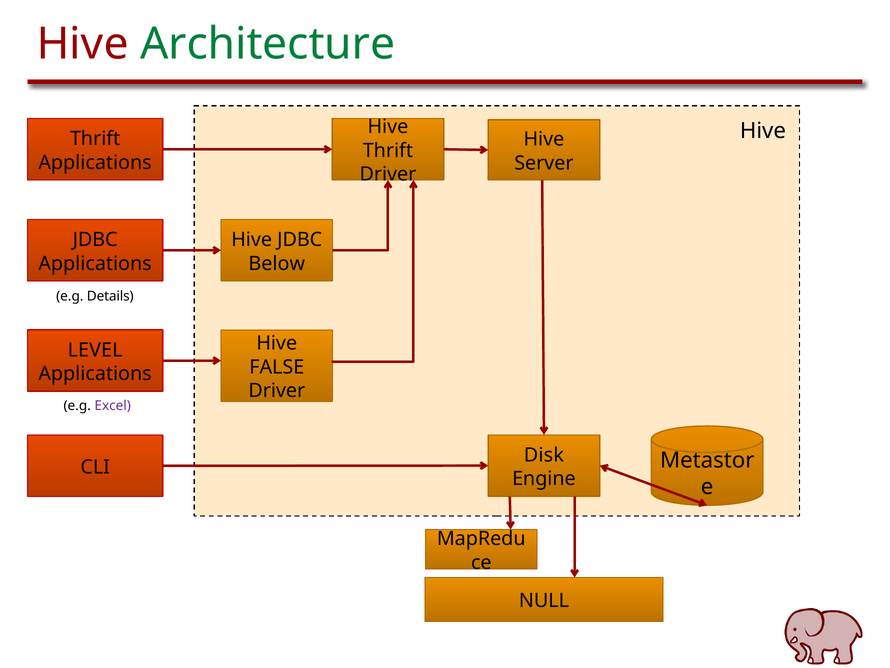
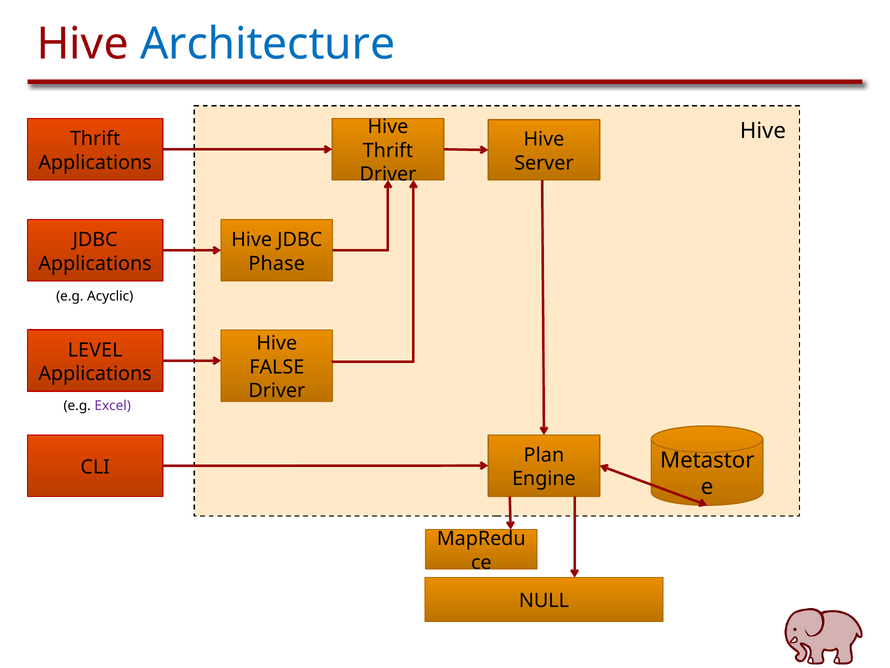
Architecture colour: green -> blue
Below: Below -> Phase
Details: Details -> Acyclic
Disk: Disk -> Plan
